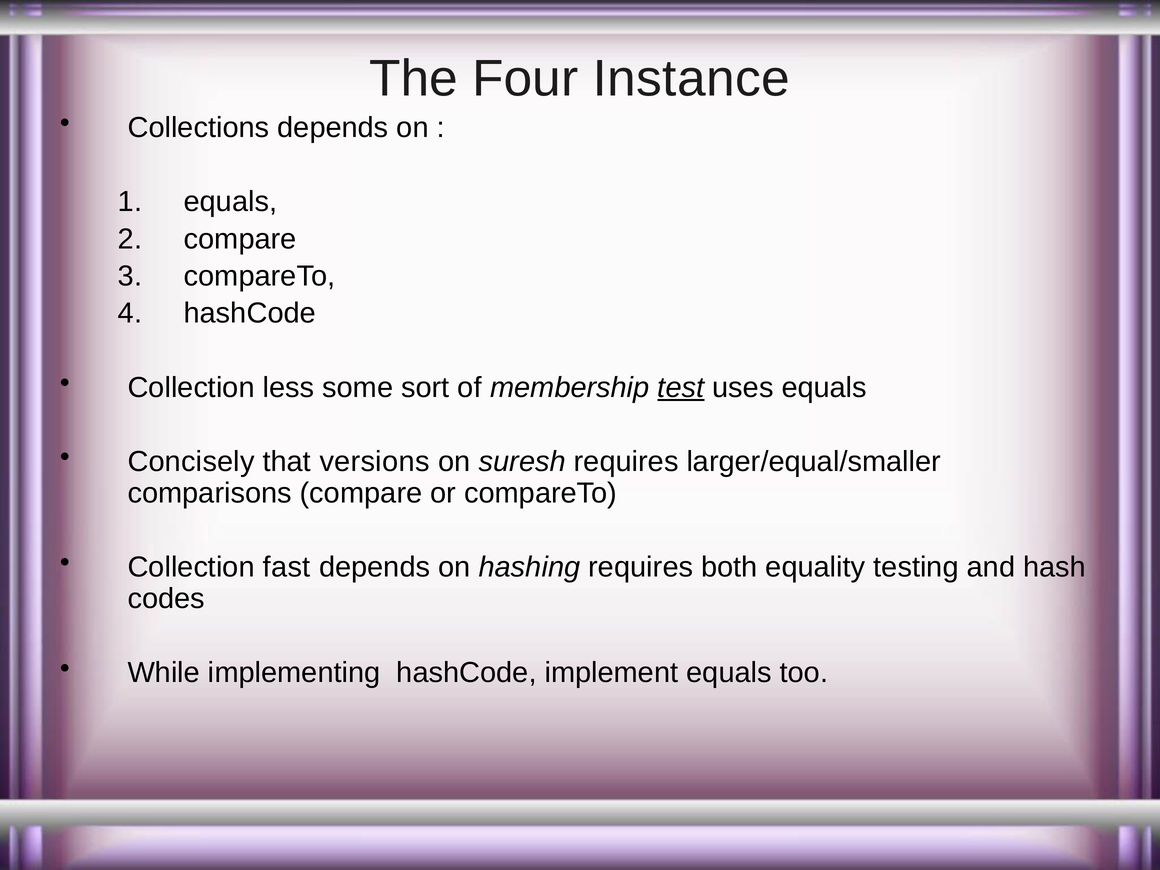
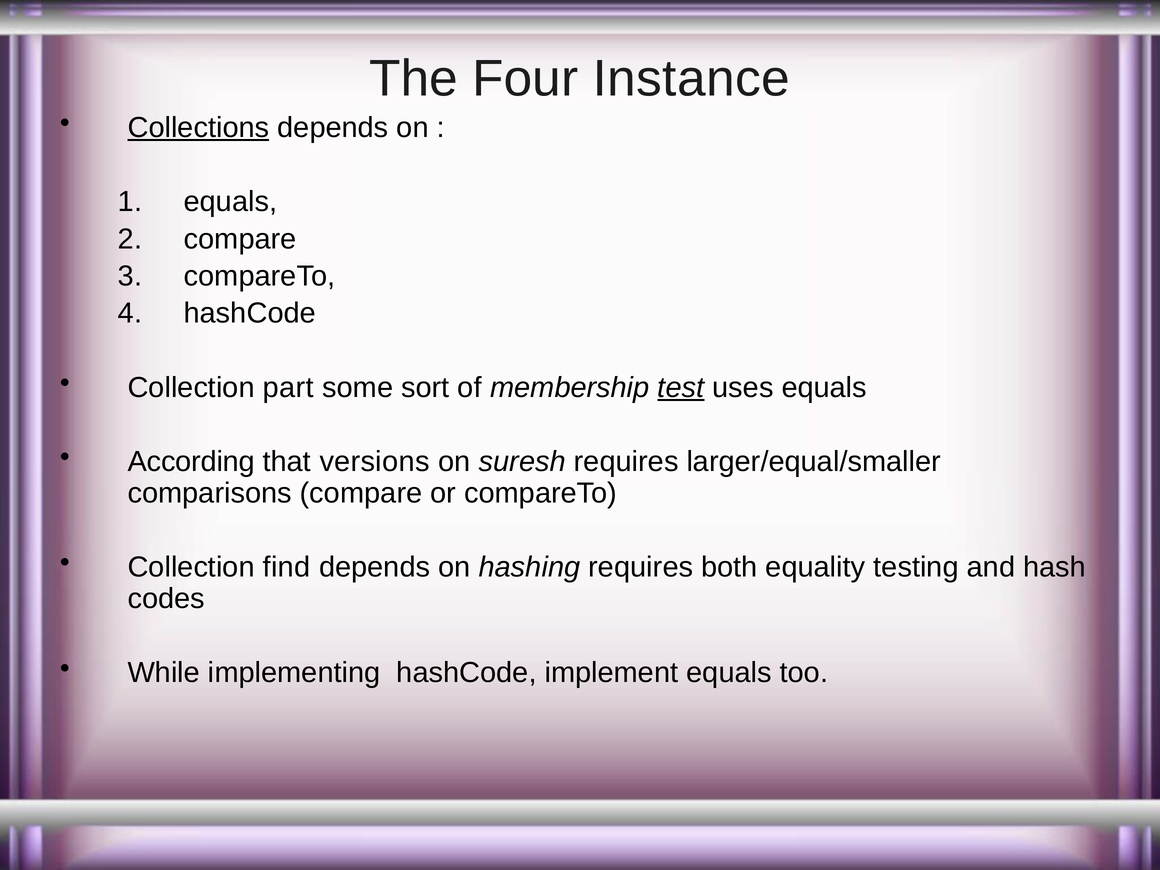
Collections underline: none -> present
less: less -> part
Concisely: Concisely -> According
fast: fast -> find
